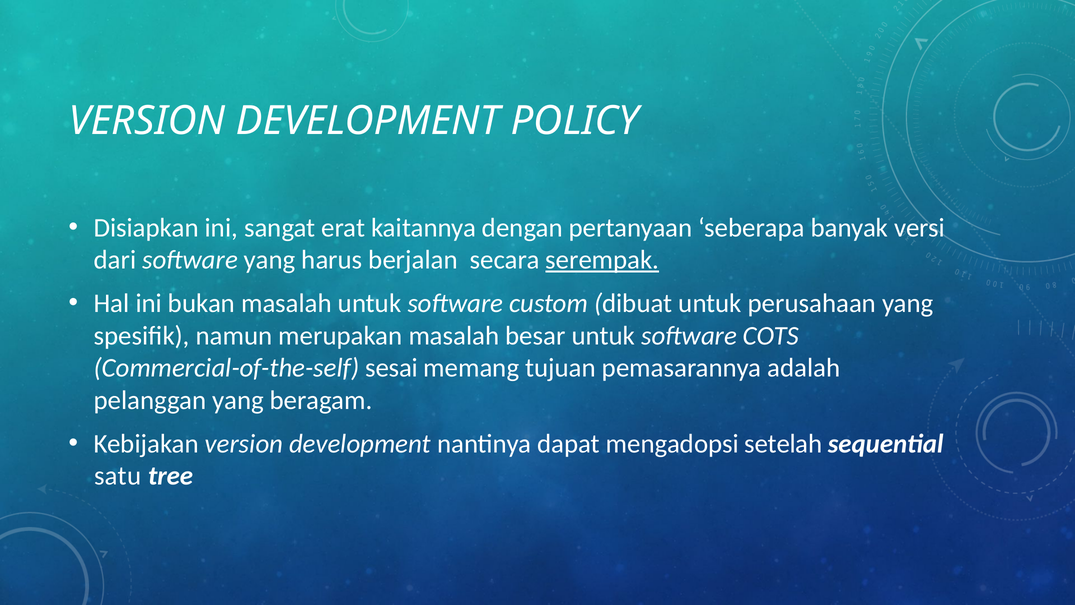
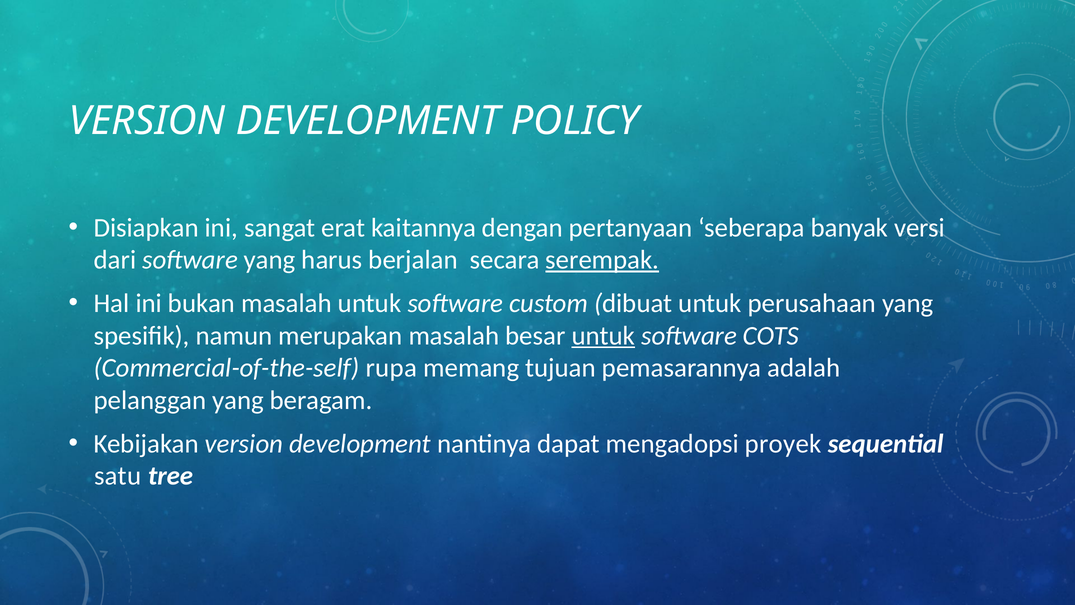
untuk at (603, 335) underline: none -> present
sesai: sesai -> rupa
setelah: setelah -> proyek
